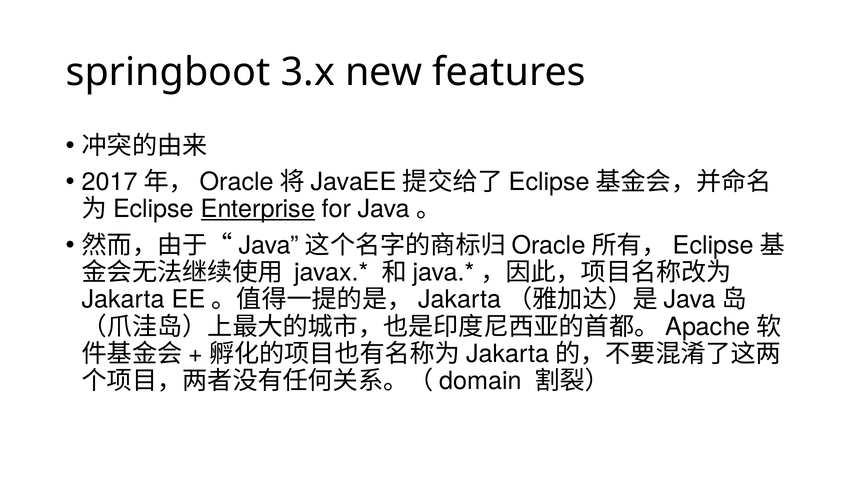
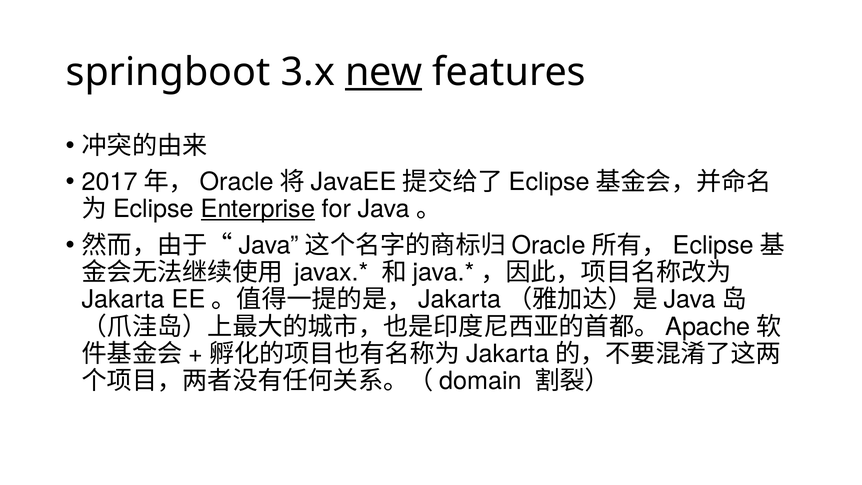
new underline: none -> present
